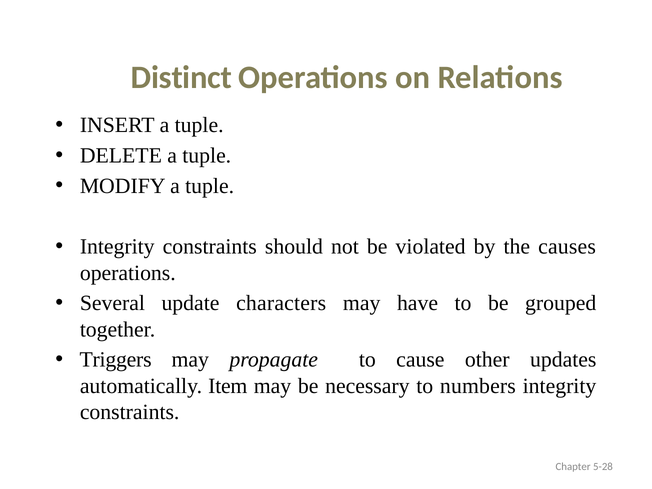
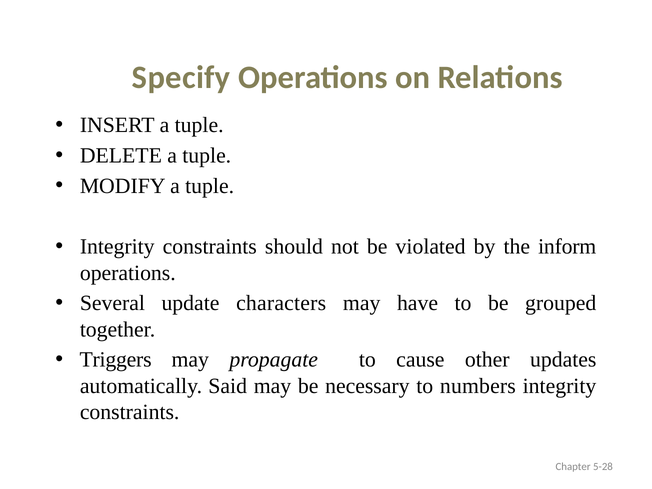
Distinct: Distinct -> Specify
causes: causes -> inform
Item: Item -> Said
